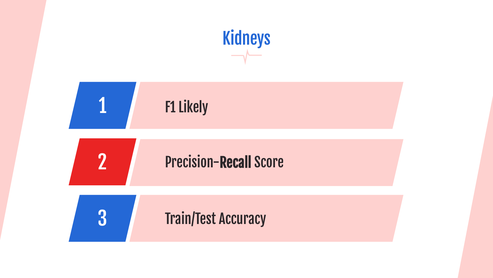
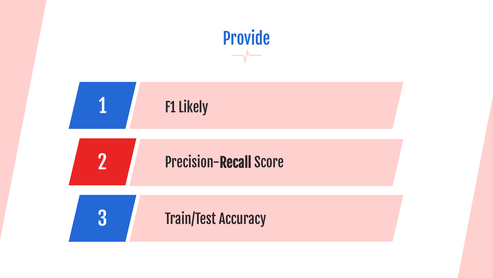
Kidneys: Kidneys -> Provide
